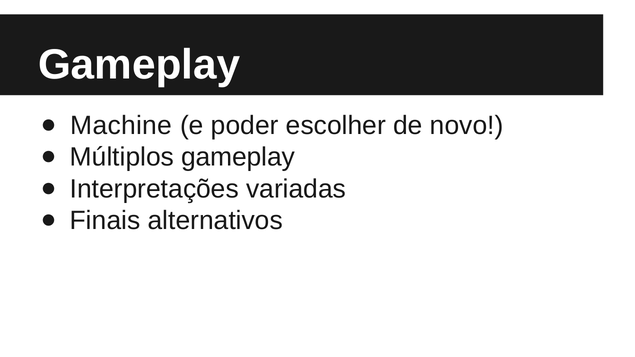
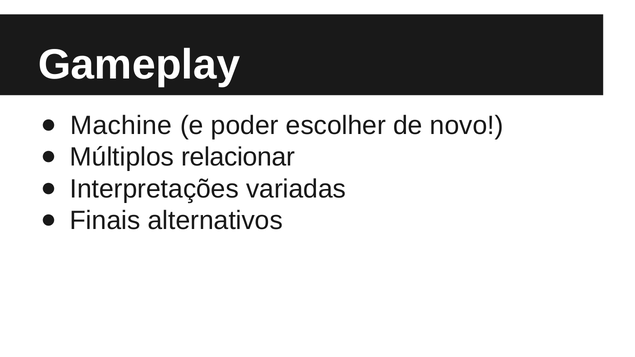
Múltiplos gameplay: gameplay -> relacionar
